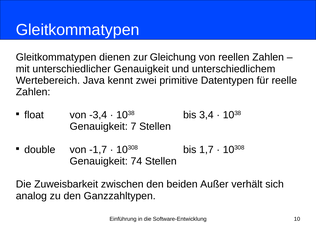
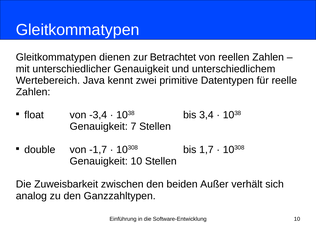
Gleichung: Gleichung -> Betrachtet
Genauigkeit 74: 74 -> 10
